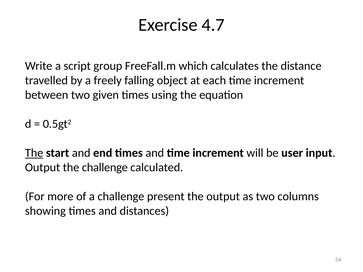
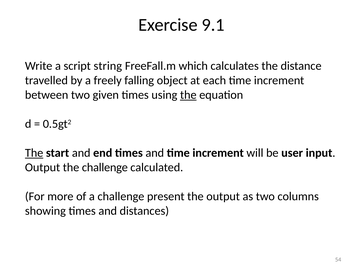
4.7: 4.7 -> 9.1
group: group -> string
the at (188, 95) underline: none -> present
